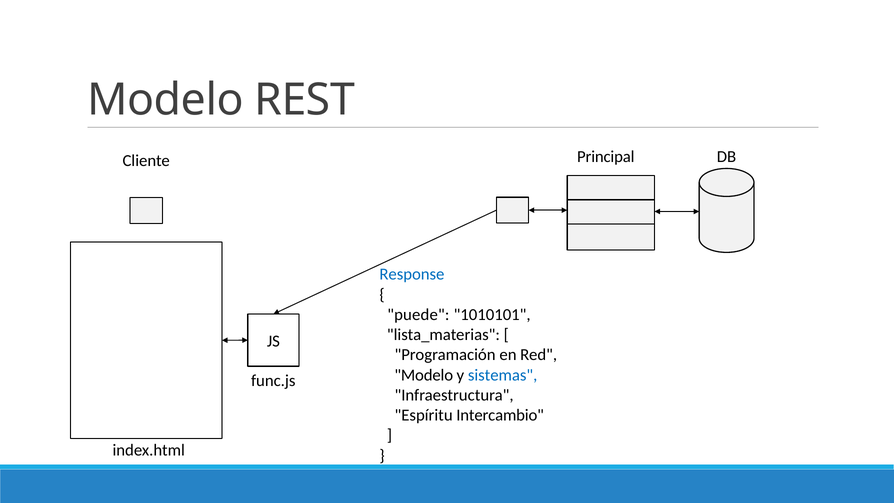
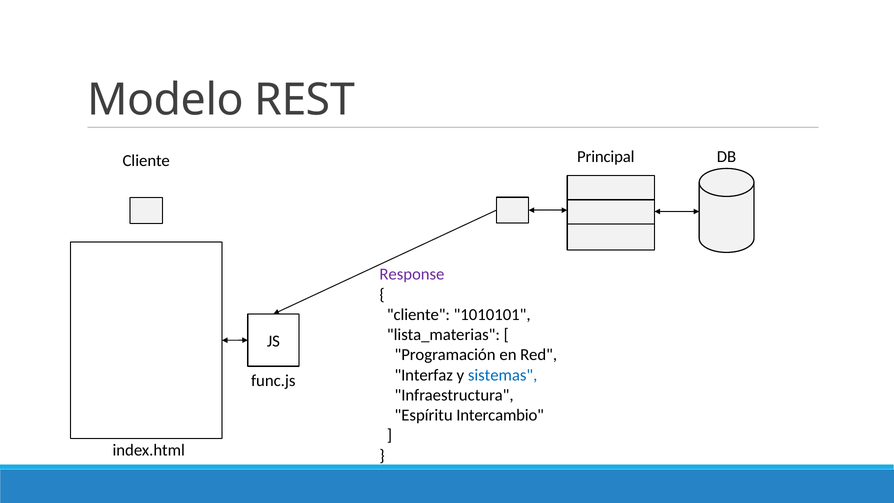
Response colour: blue -> purple
puede at (418, 315): puede -> cliente
Modelo at (424, 375): Modelo -> Interfaz
